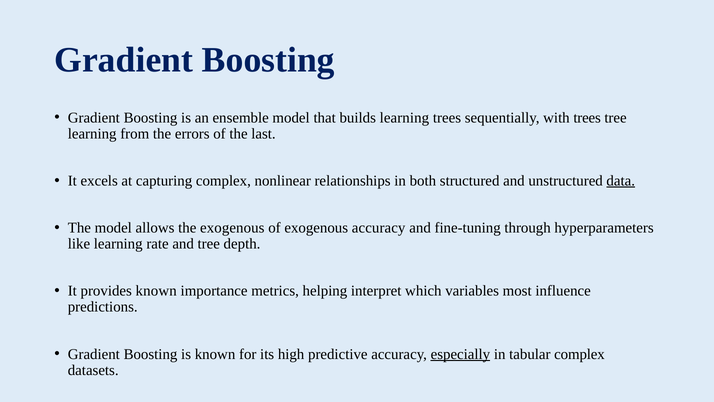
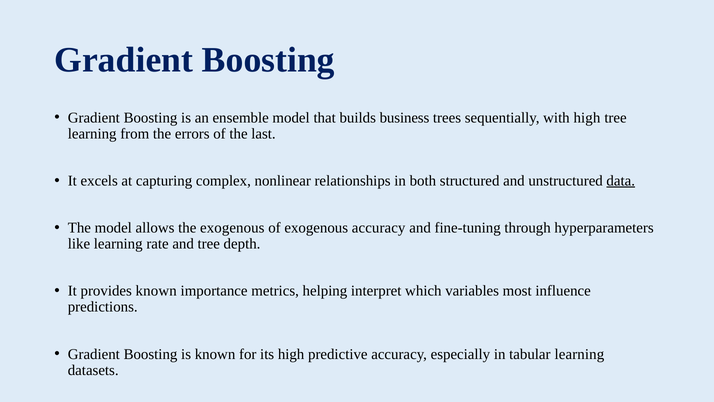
builds learning: learning -> business
with trees: trees -> high
especially underline: present -> none
tabular complex: complex -> learning
